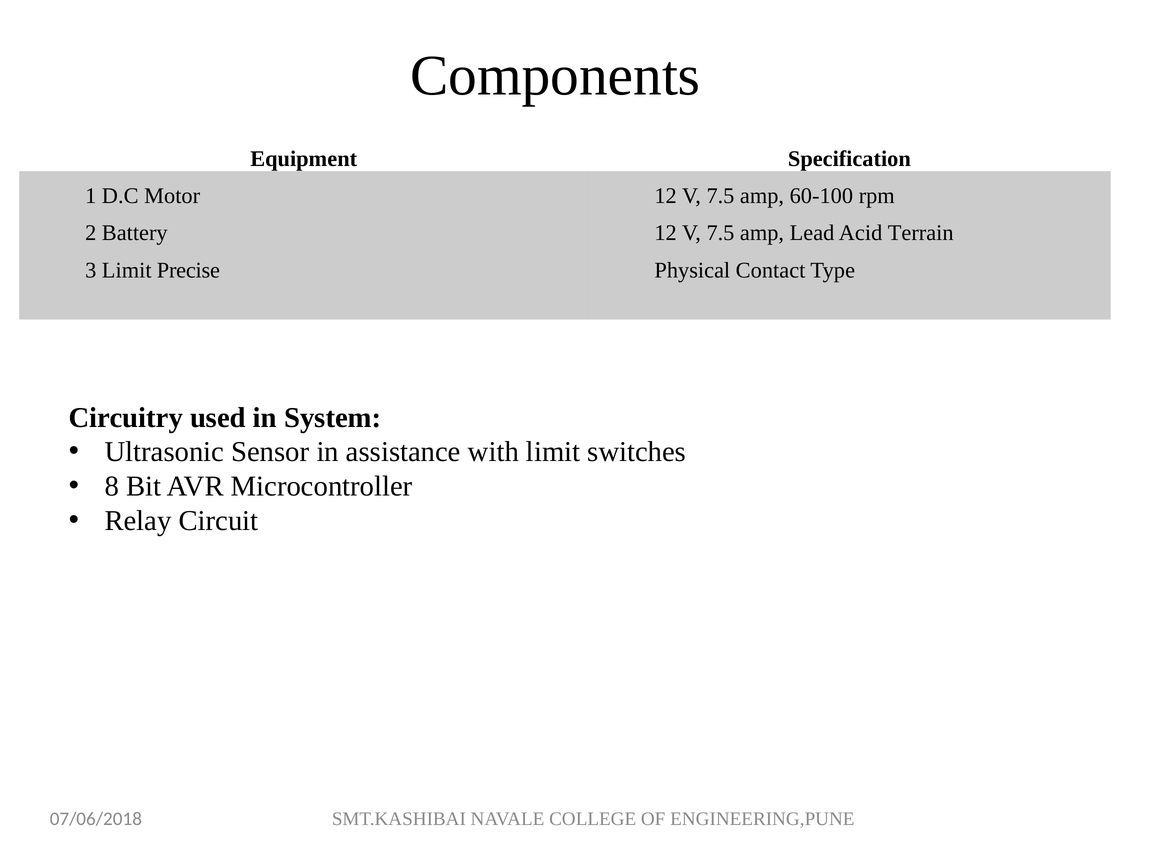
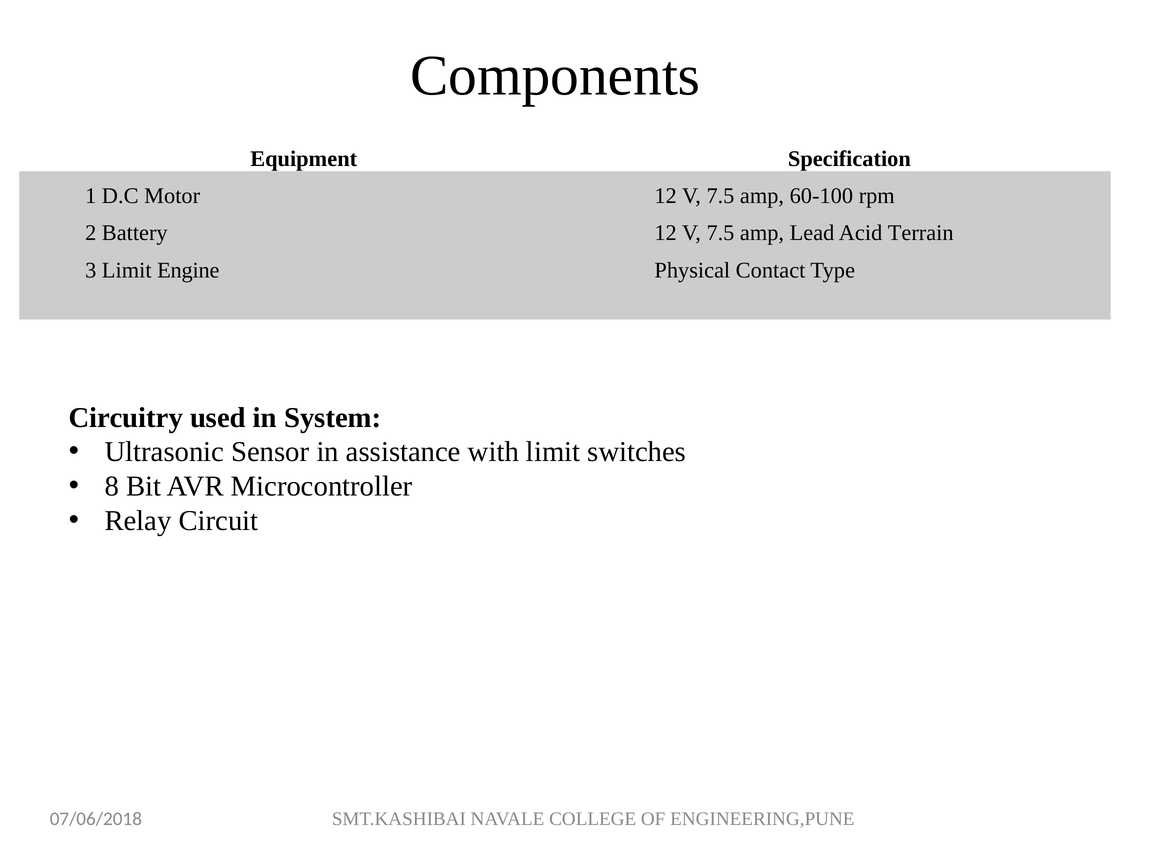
Precise: Precise -> Engine
